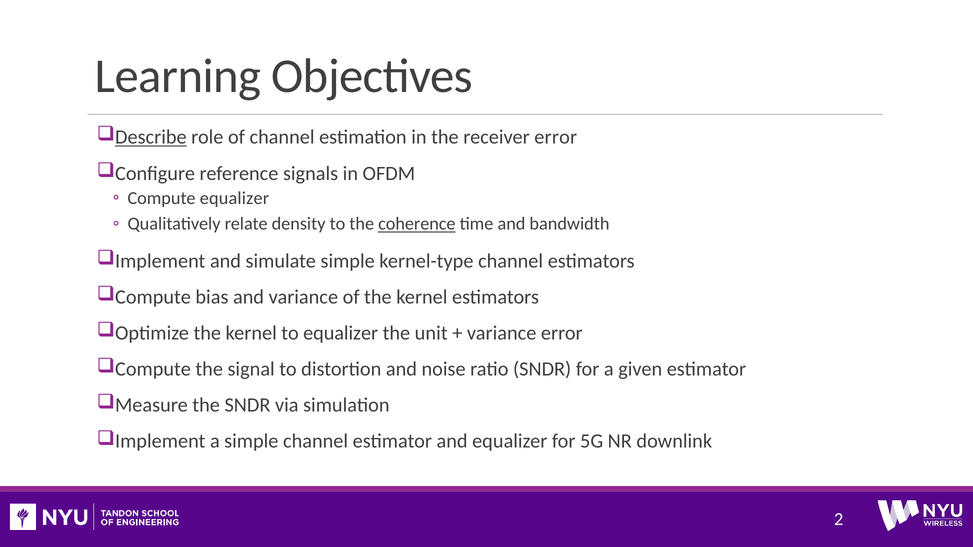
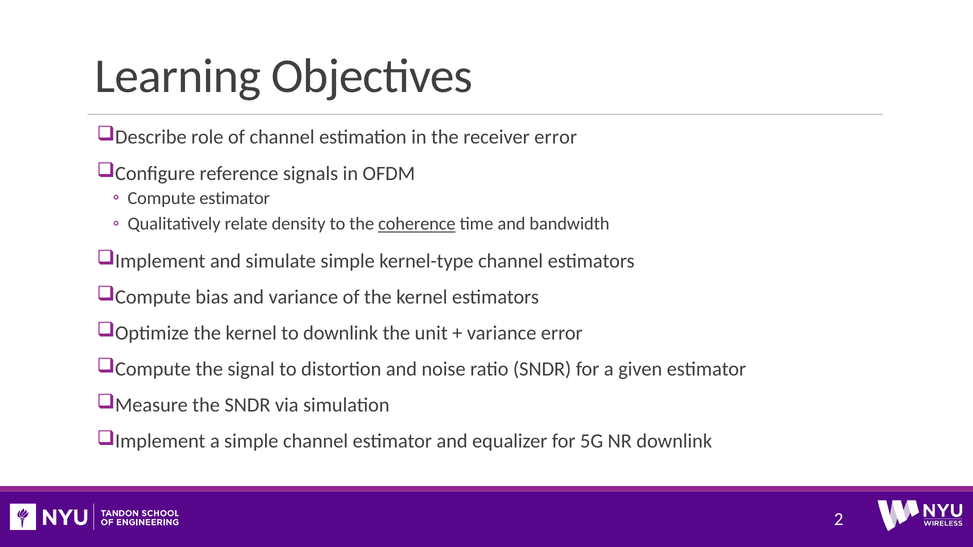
Describe underline: present -> none
Compute equalizer: equalizer -> estimator
to equalizer: equalizer -> downlink
